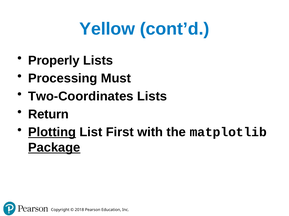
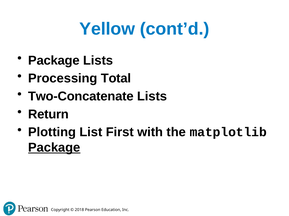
Properly at (54, 61): Properly -> Package
Must: Must -> Total
Two-Coordinates: Two-Coordinates -> Two-Concatenate
Plotting underline: present -> none
